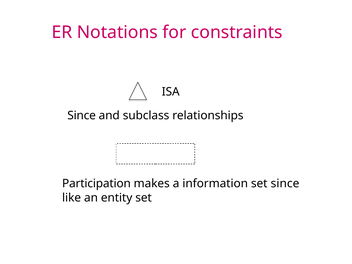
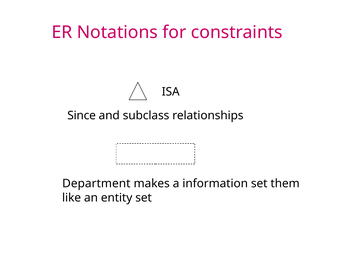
Participation: Participation -> Department
since at (285, 184): since -> them
